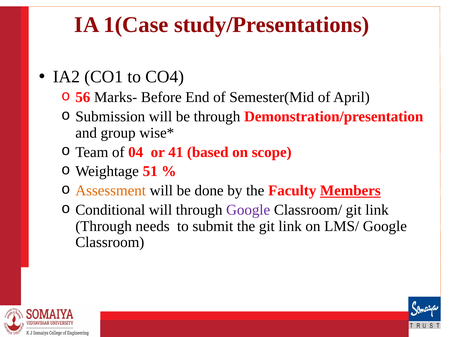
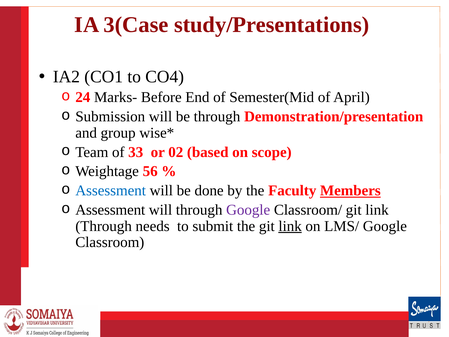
1(Case: 1(Case -> 3(Case
56: 56 -> 24
04: 04 -> 33
41: 41 -> 02
51: 51 -> 56
Assessment at (111, 190) colour: orange -> blue
Conditional at (110, 210): Conditional -> Assessment
link at (290, 226) underline: none -> present
